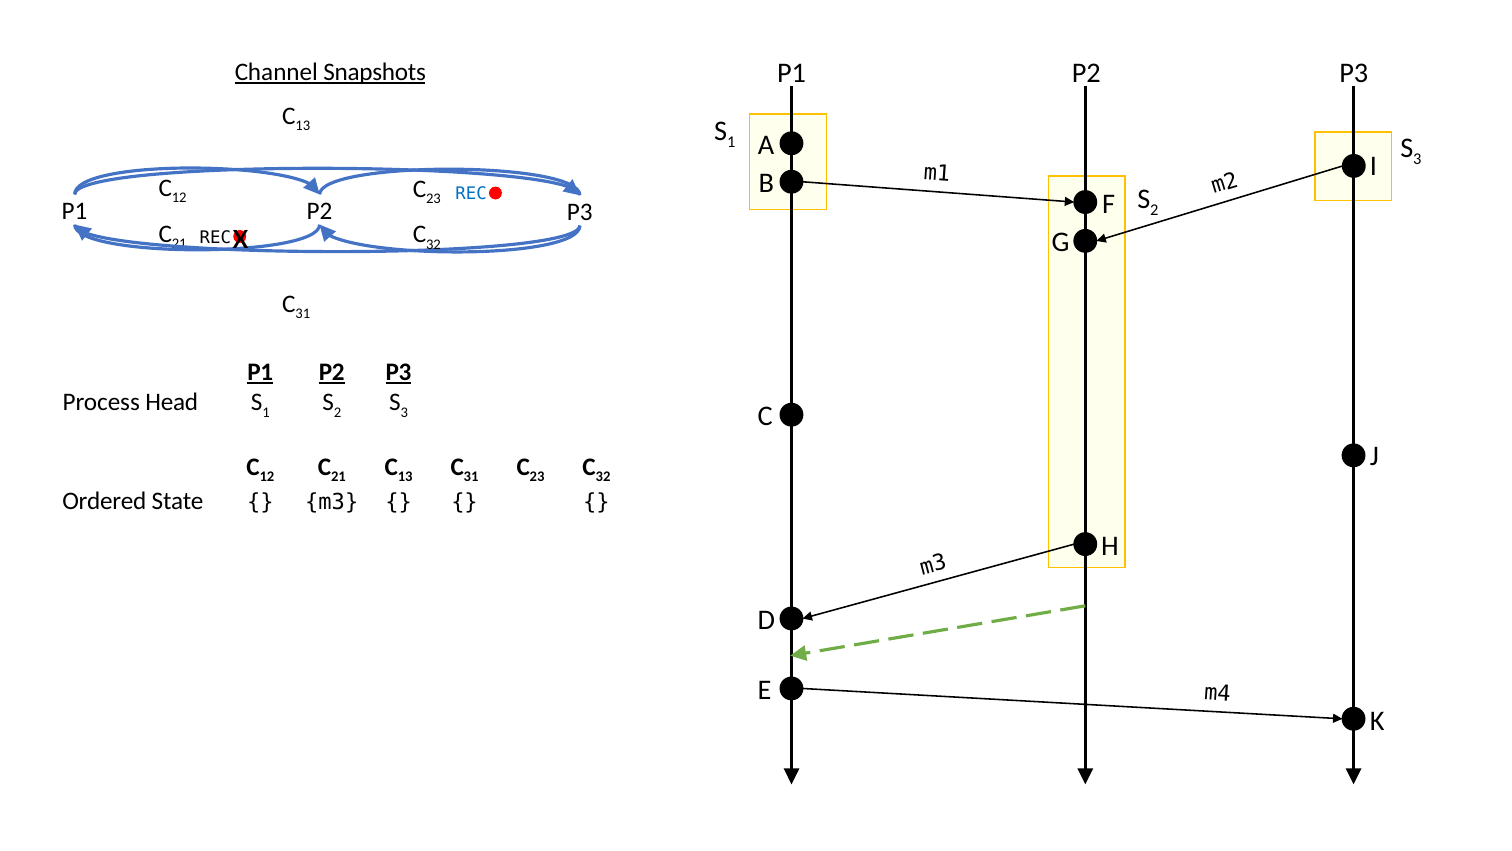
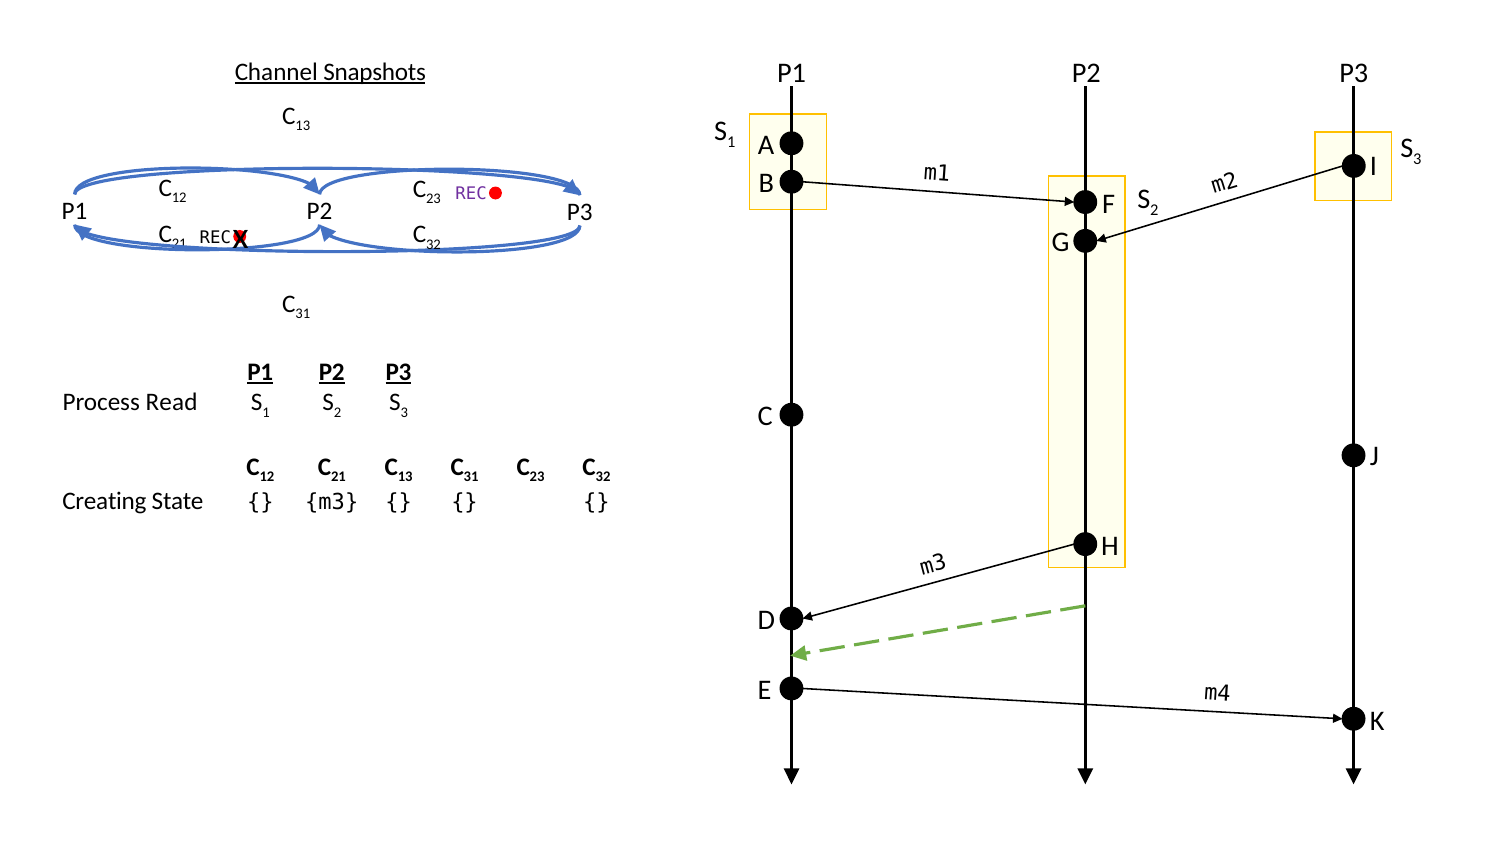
REC at (471, 194) colour: blue -> purple
Head: Head -> Read
Ordered: Ordered -> Creating
